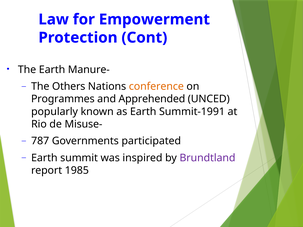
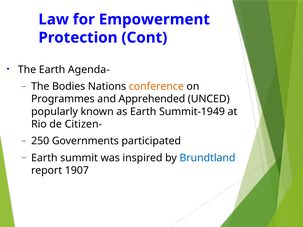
Manure-: Manure- -> Agenda-
Others: Others -> Bodies
Summit-1991: Summit-1991 -> Summit-1949
Misuse-: Misuse- -> Citizen-
787: 787 -> 250
Brundtland colour: purple -> blue
1985: 1985 -> 1907
